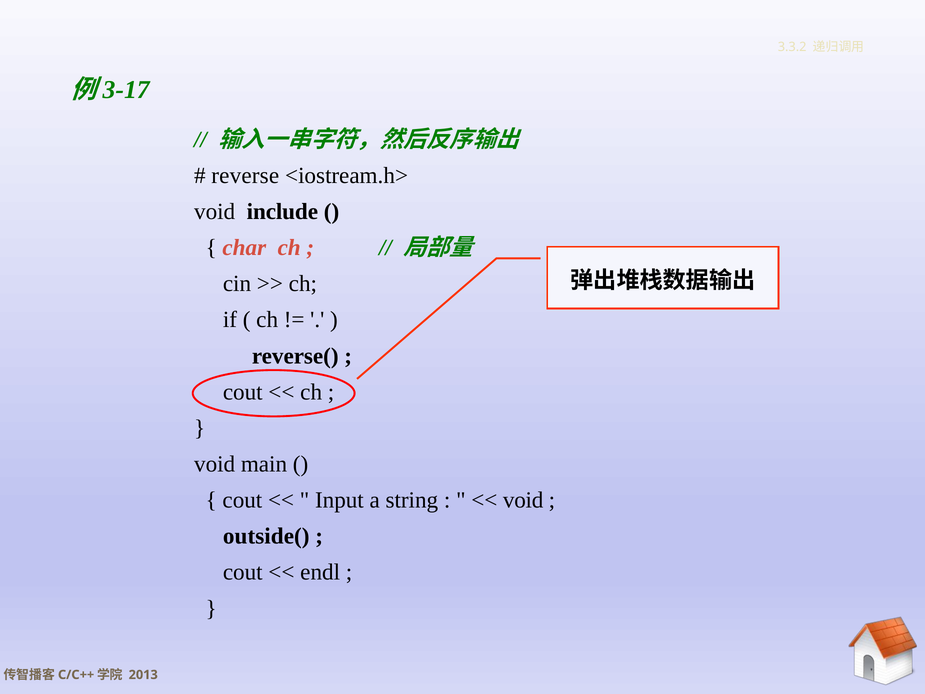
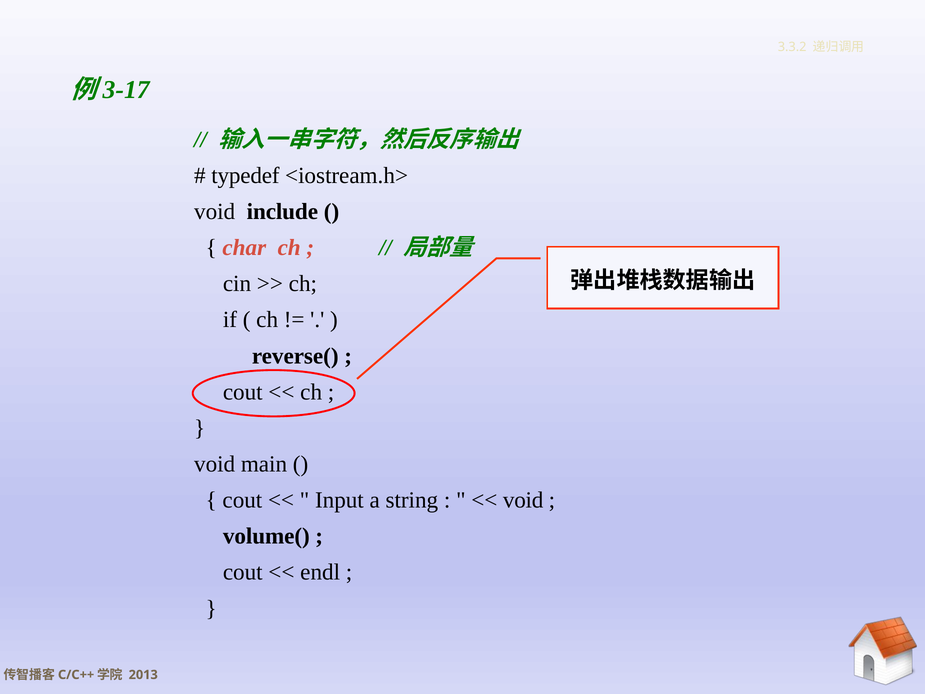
reverse: reverse -> typedef
outside(: outside( -> volume(
